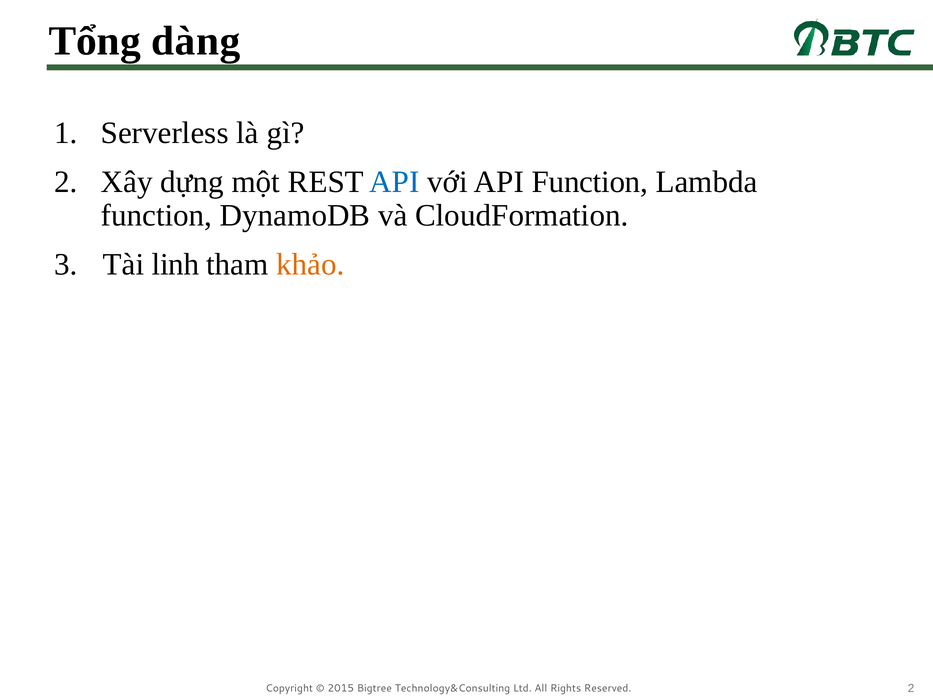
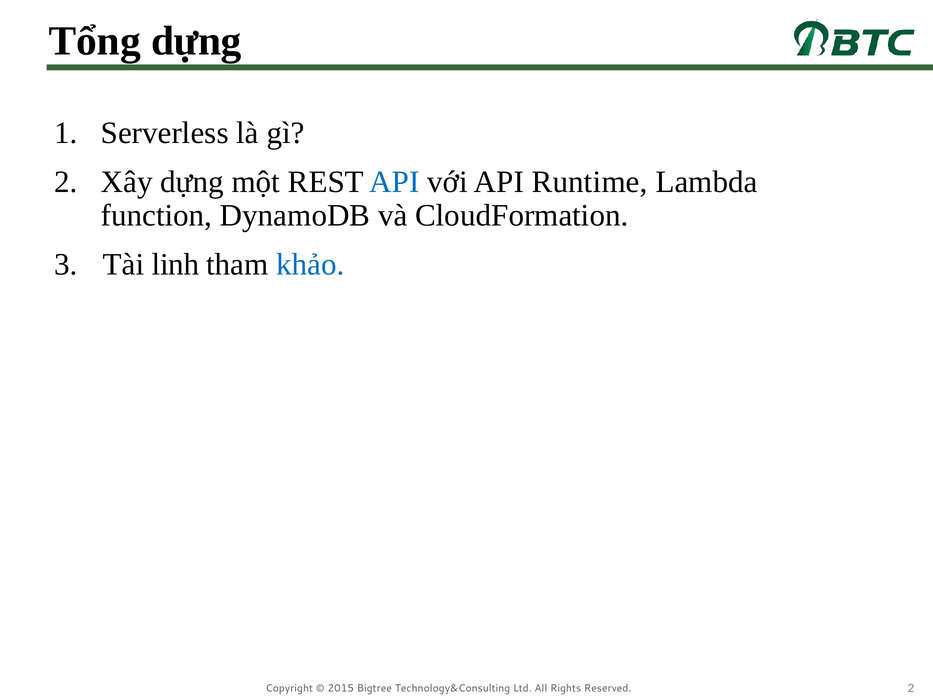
Tổng dàng: dàng -> dựng
API Function: Function -> Runtime
khảo colour: orange -> blue
